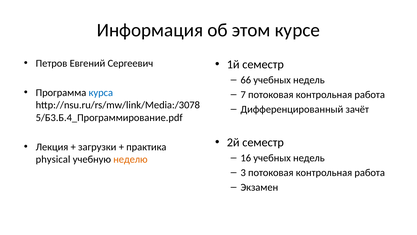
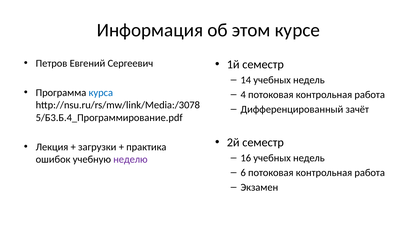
66: 66 -> 14
7: 7 -> 4
physical: physical -> ошибок
неделю colour: orange -> purple
3: 3 -> 6
